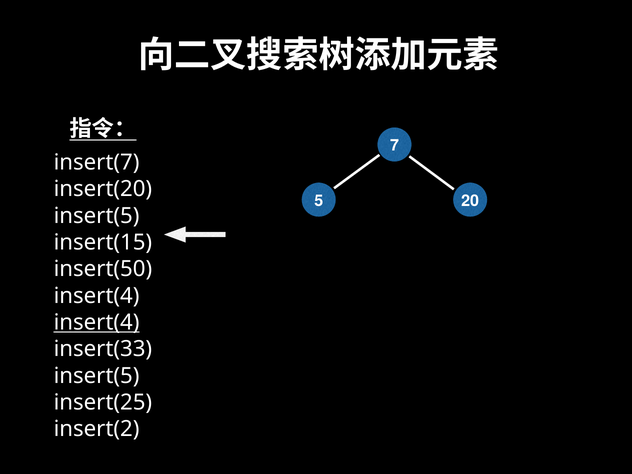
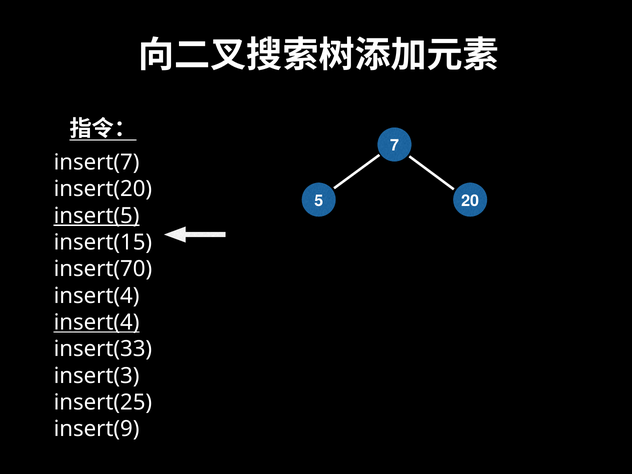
insert(5 at (97, 216) underline: none -> present
insert(50: insert(50 -> insert(70
insert(5 at (97, 376): insert(5 -> insert(3
insert(2: insert(2 -> insert(9
